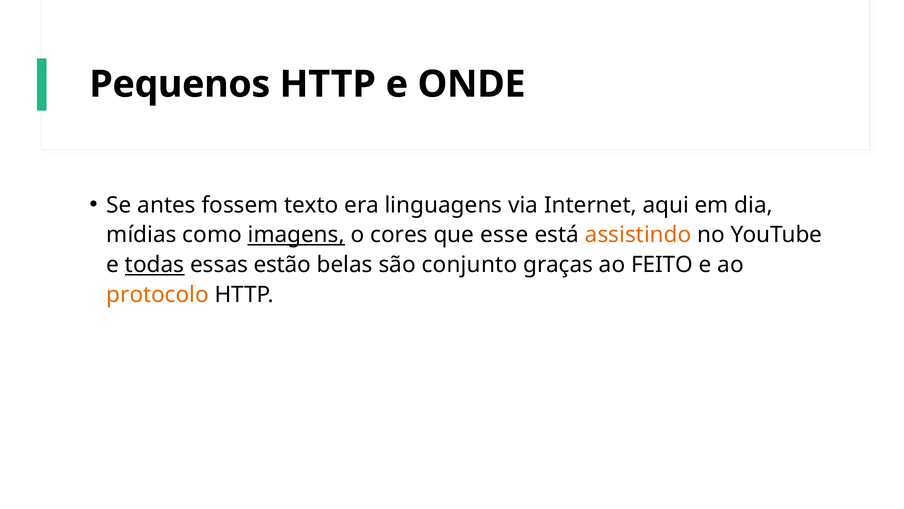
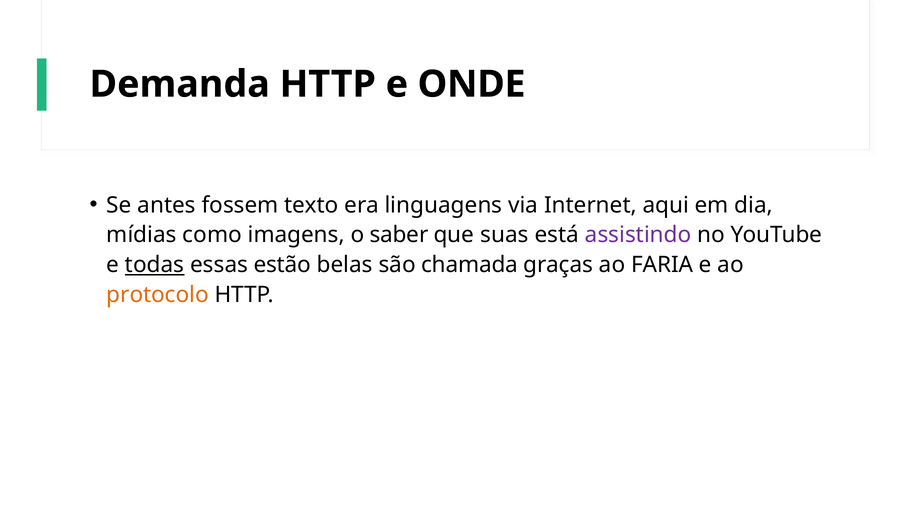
Pequenos: Pequenos -> Demanda
imagens underline: present -> none
cores: cores -> saber
esse: esse -> suas
assistindo colour: orange -> purple
conjunto: conjunto -> chamada
FEITO: FEITO -> FARIA
